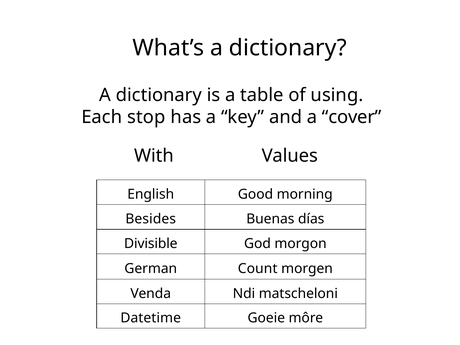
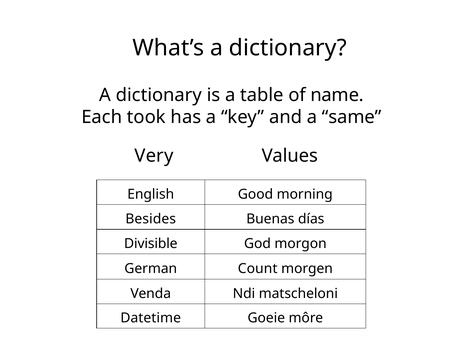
using: using -> name
stop: stop -> took
cover: cover -> same
With: With -> Very
